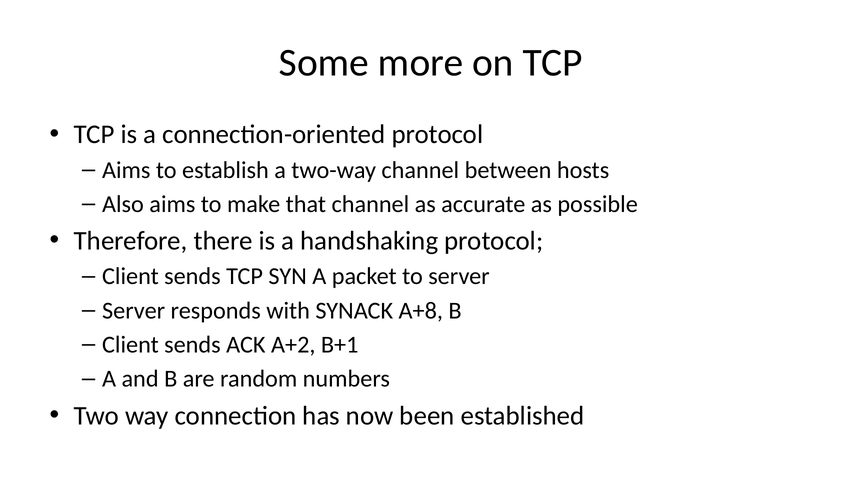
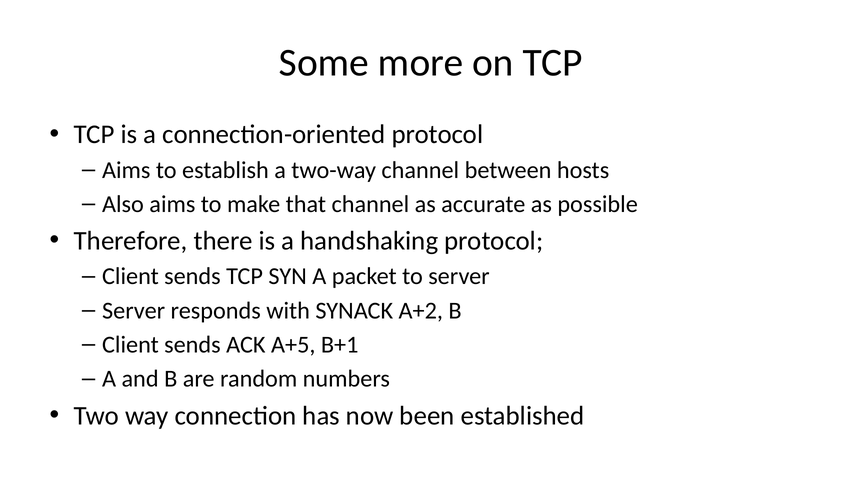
A+8: A+8 -> A+2
A+2: A+2 -> A+5
